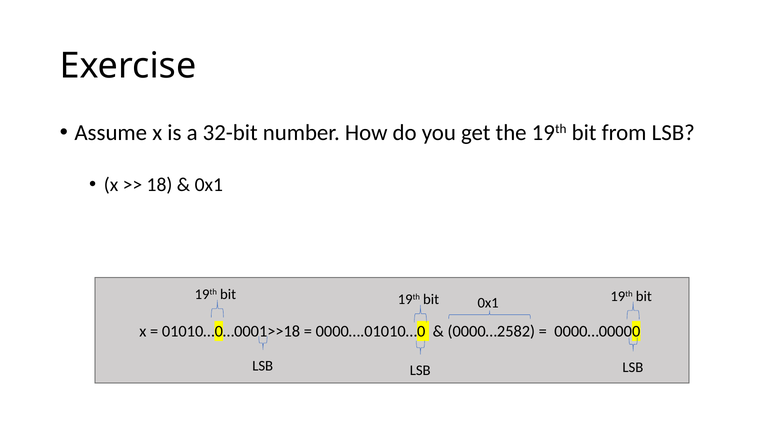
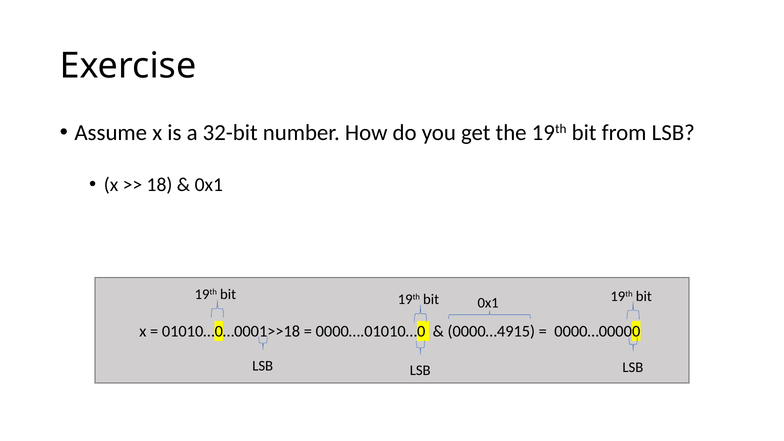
0000…2582: 0000…2582 -> 0000…4915
